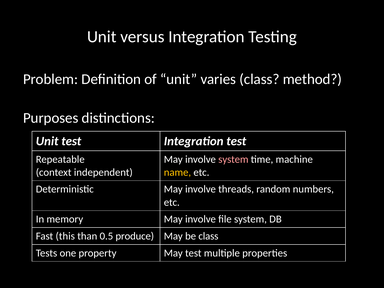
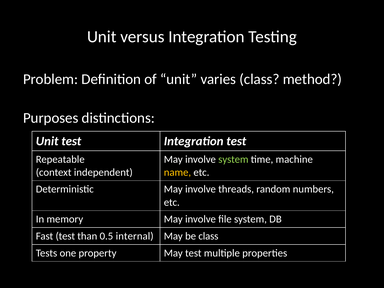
system at (233, 159) colour: pink -> light green
Fast this: this -> test
produce: produce -> internal
